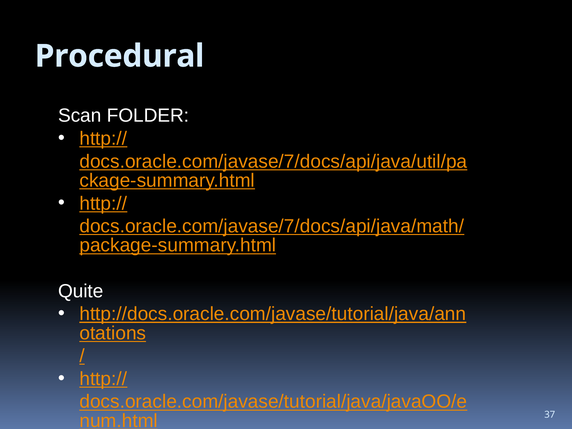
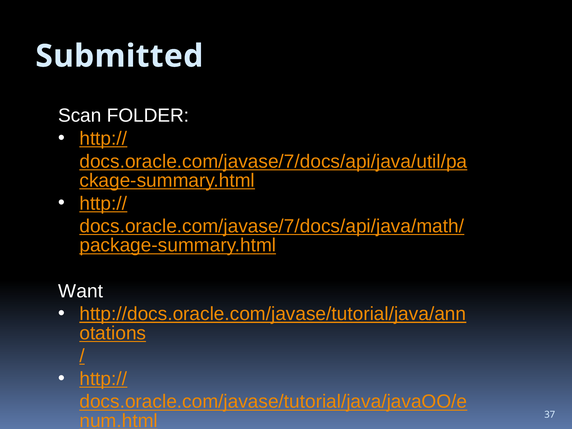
Procedural: Procedural -> Submitted
Quite: Quite -> Want
